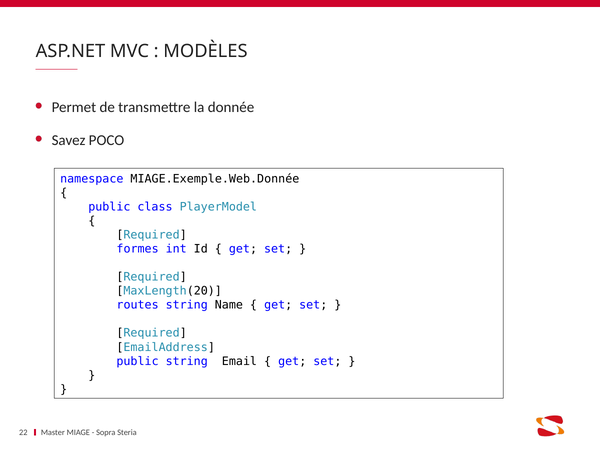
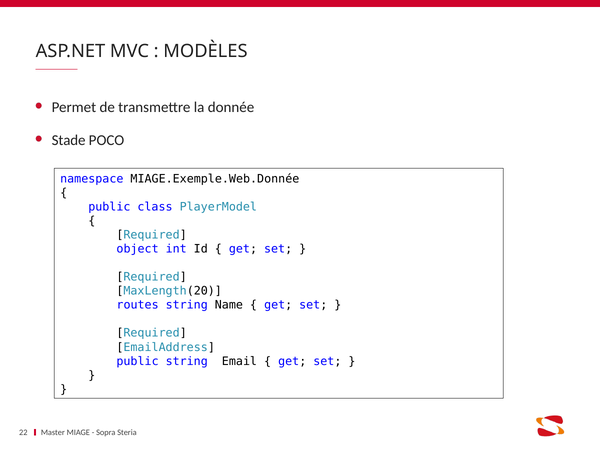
Savez: Savez -> Stade
formes: formes -> object
